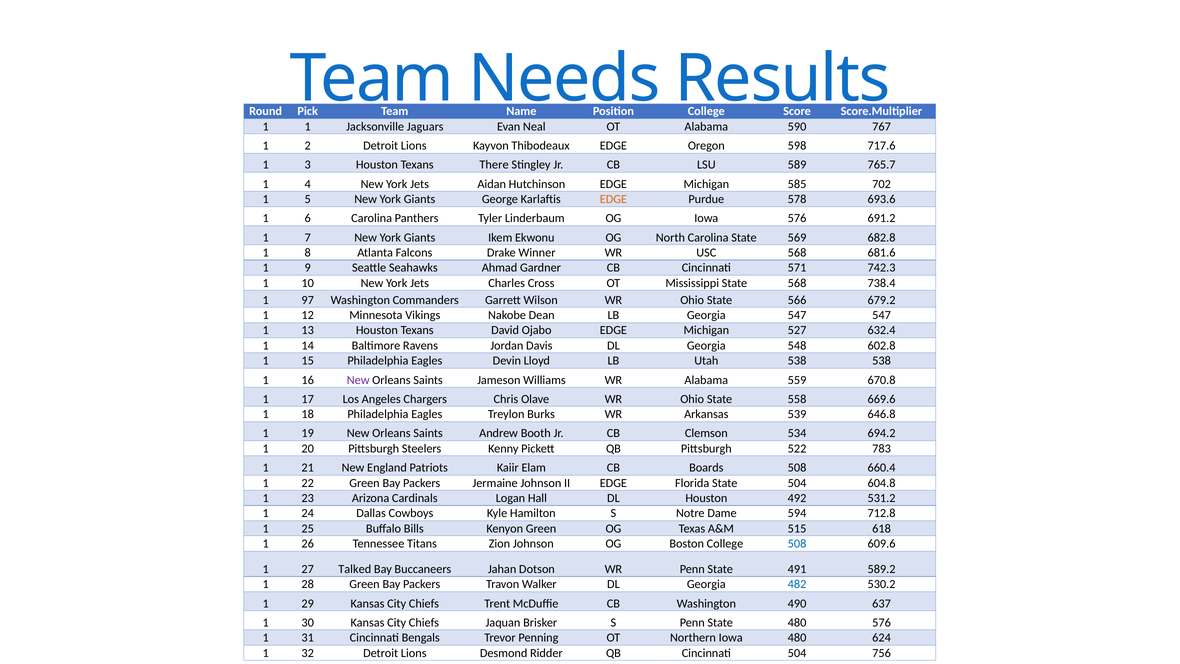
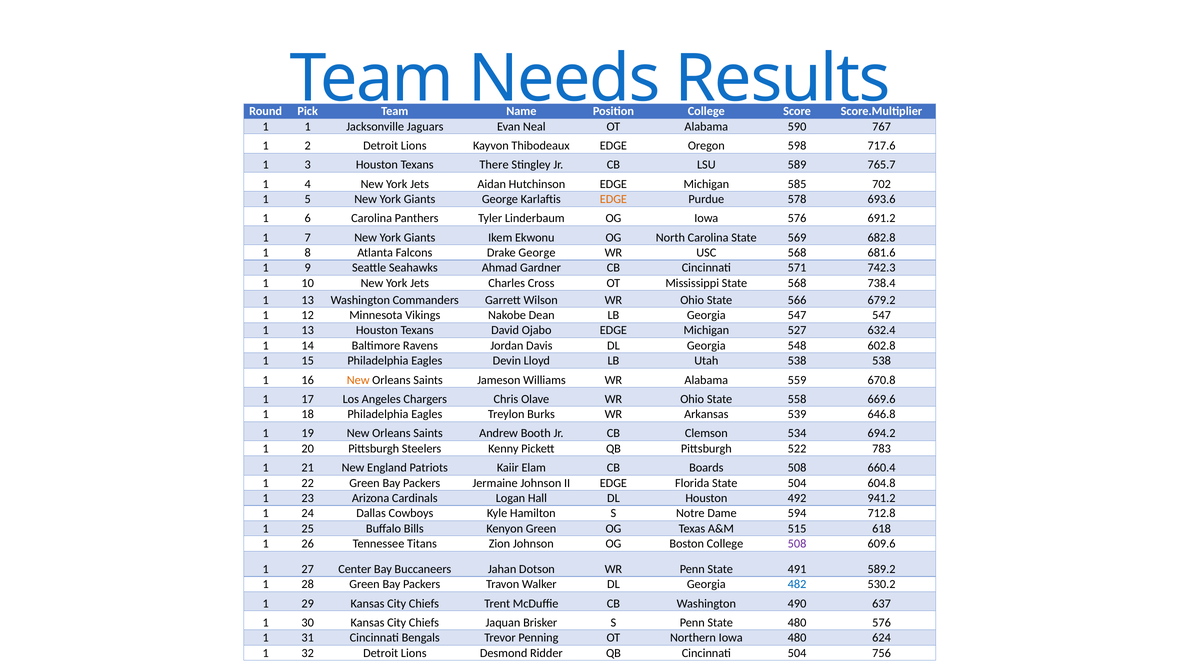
Drake Winner: Winner -> George
97 at (308, 300): 97 -> 13
New at (358, 380) colour: purple -> orange
531.2: 531.2 -> 941.2
508 at (797, 544) colour: blue -> purple
Talked: Talked -> Center
